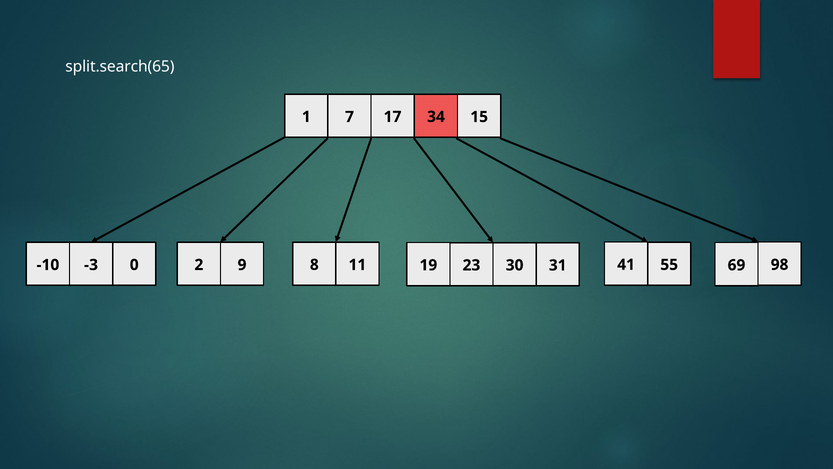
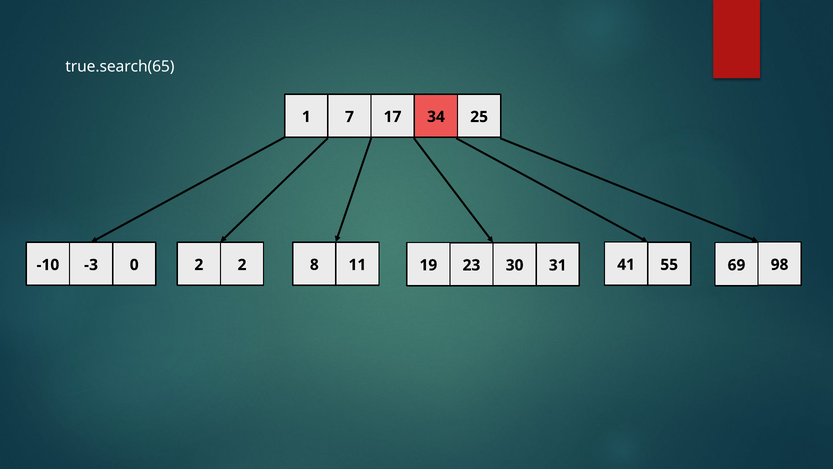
split.search(65: split.search(65 -> true.search(65
15: 15 -> 25
-3 9: 9 -> 2
